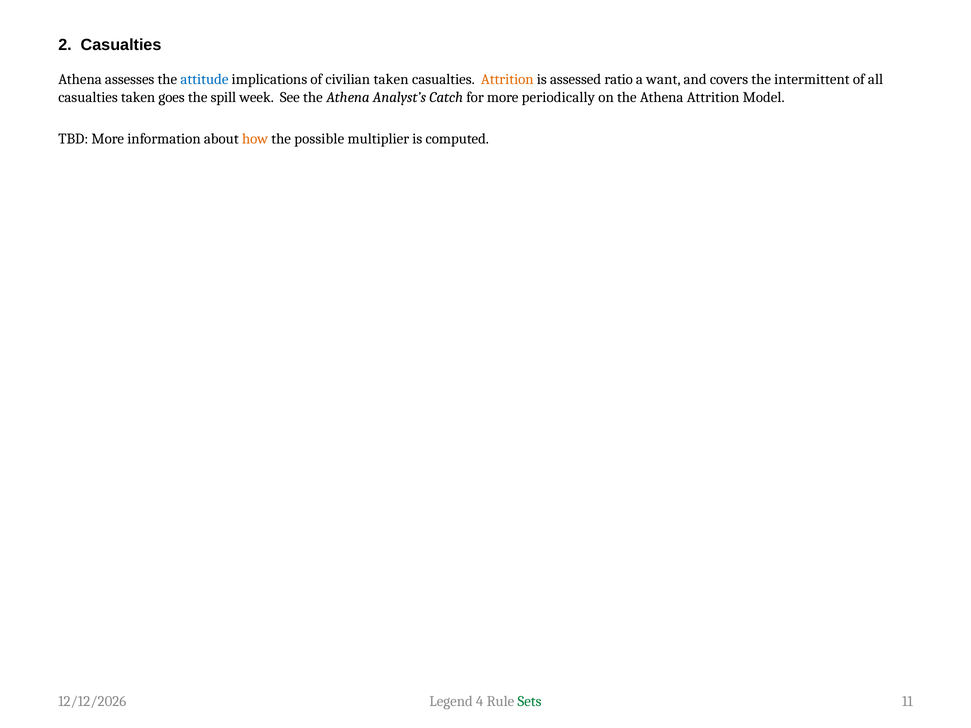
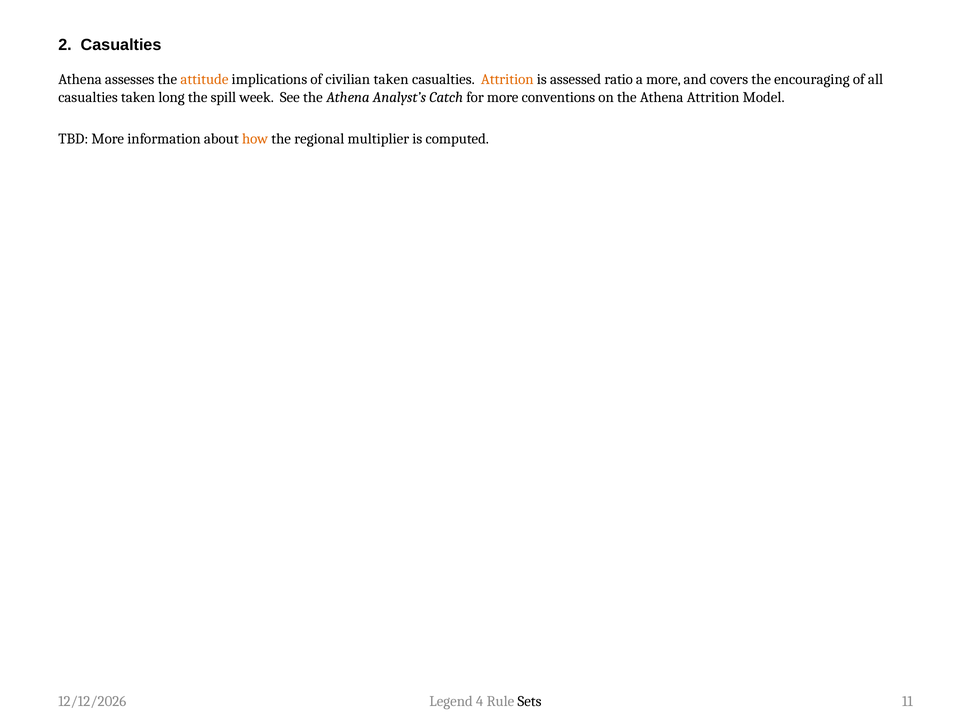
attitude colour: blue -> orange
a want: want -> more
intermittent: intermittent -> encouraging
goes: goes -> long
periodically: periodically -> conventions
possible: possible -> regional
Sets colour: green -> black
